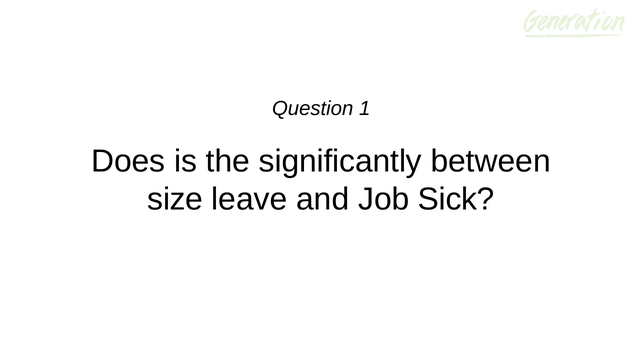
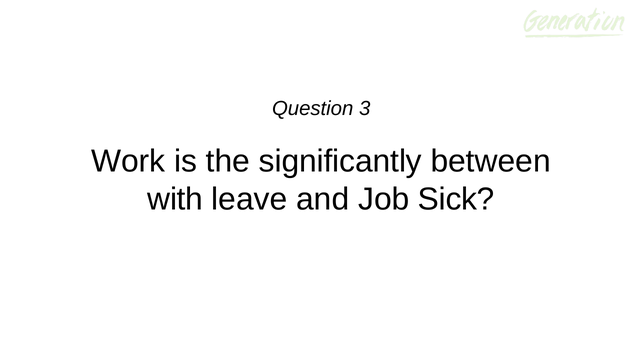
1: 1 -> 3
Does: Does -> Work
size: size -> with
